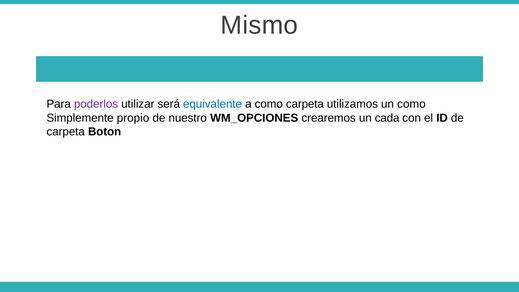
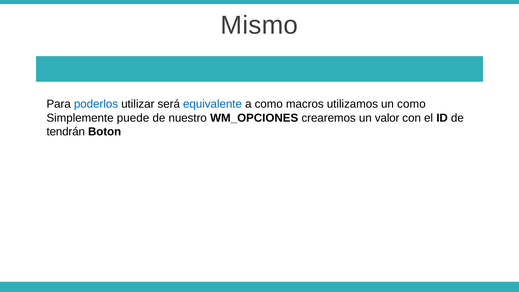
poderlos colour: purple -> blue
como carpeta: carpeta -> macros
propio: propio -> puede
cada: cada -> valor
carpeta at (66, 132): carpeta -> tendrán
